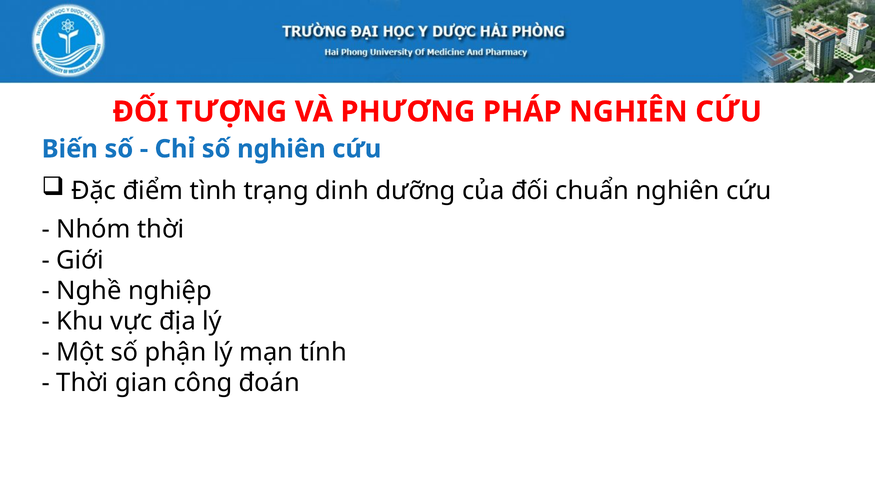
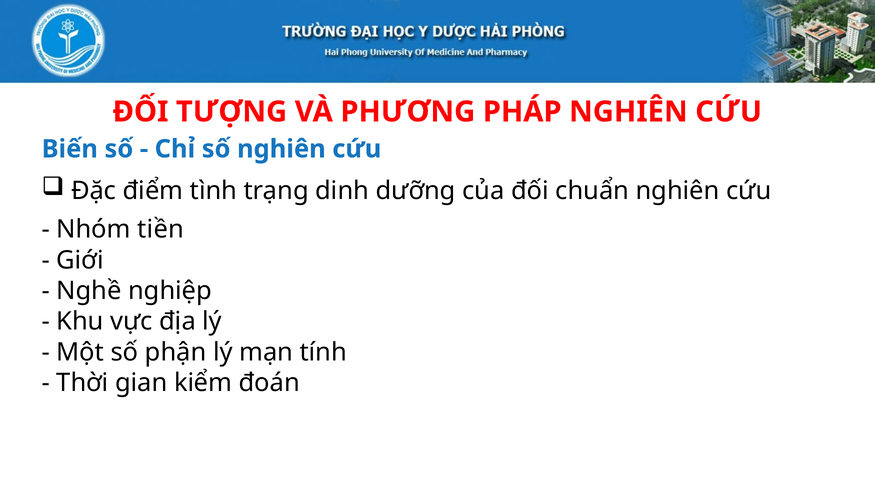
Nhóm thời: thời -> tiền
công: công -> kiểm
